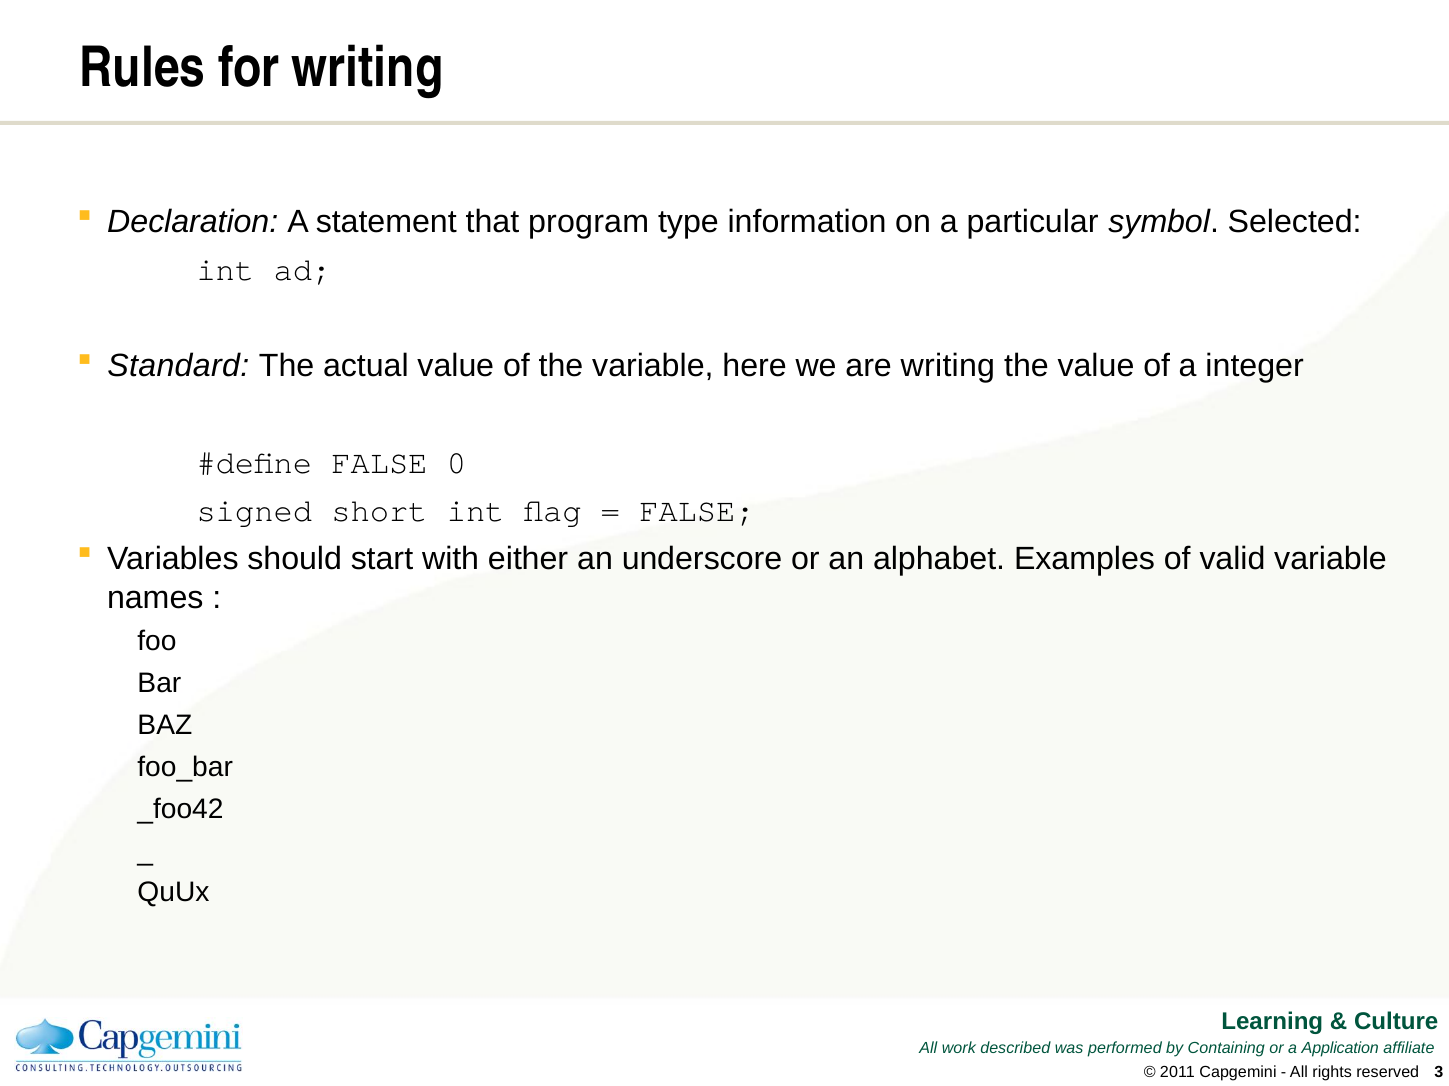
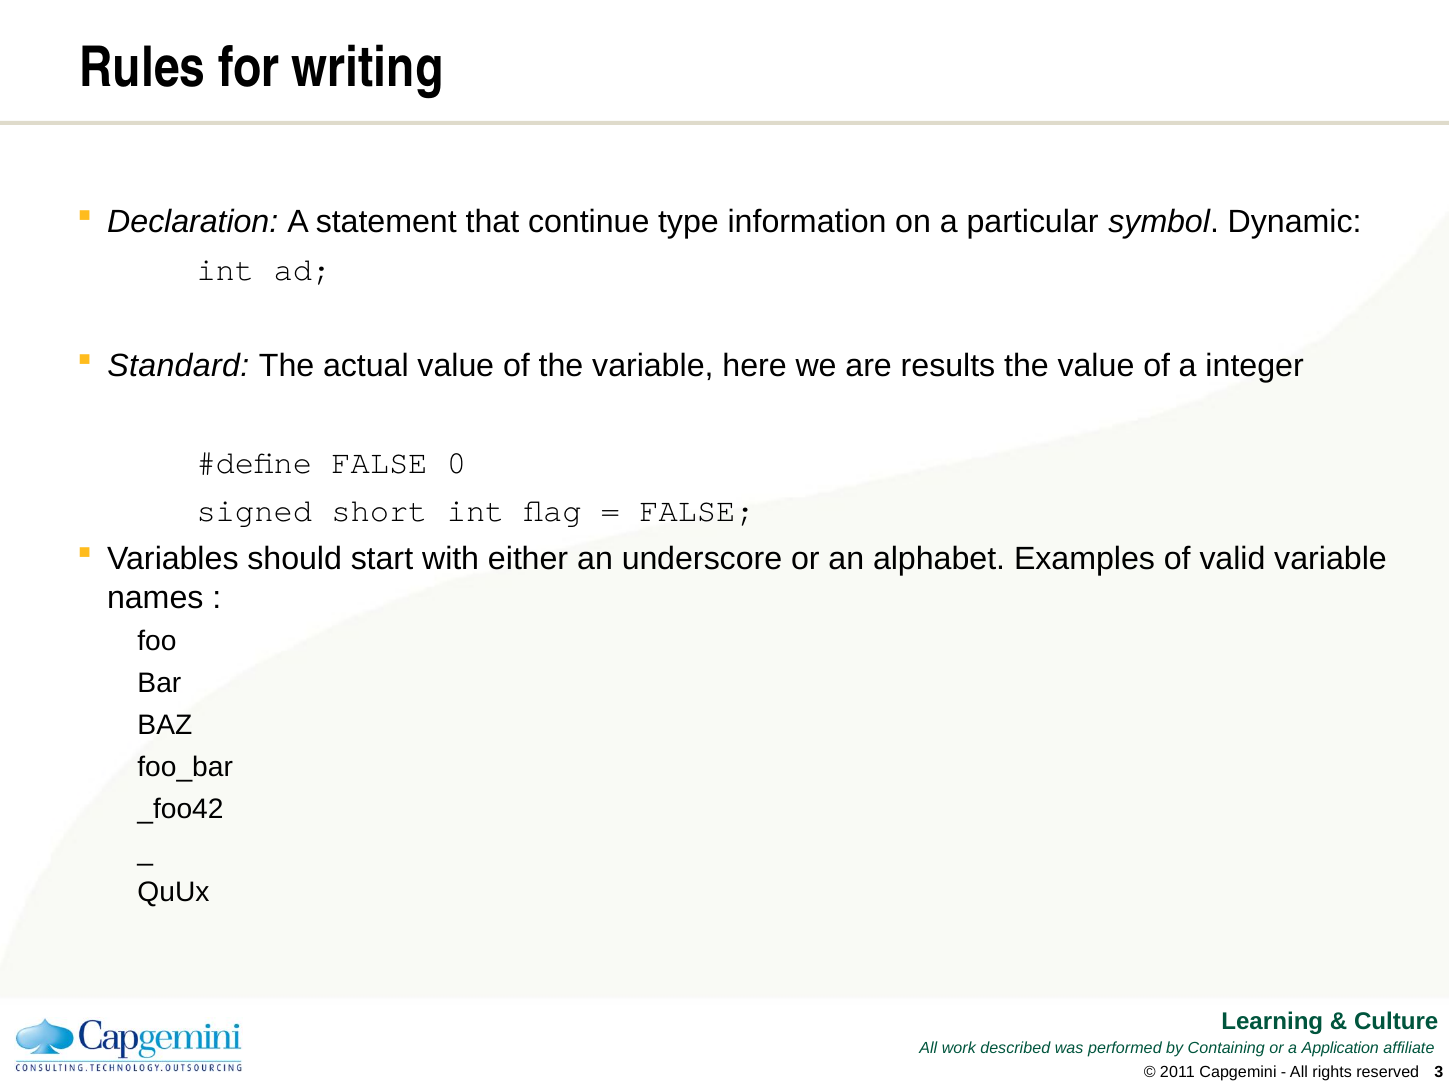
program: program -> continue
Selected: Selected -> Dynamic
are writing: writing -> results
